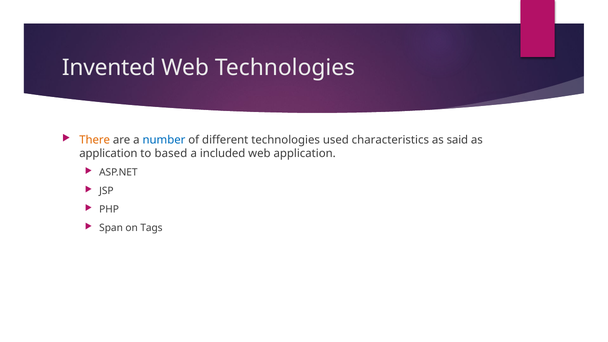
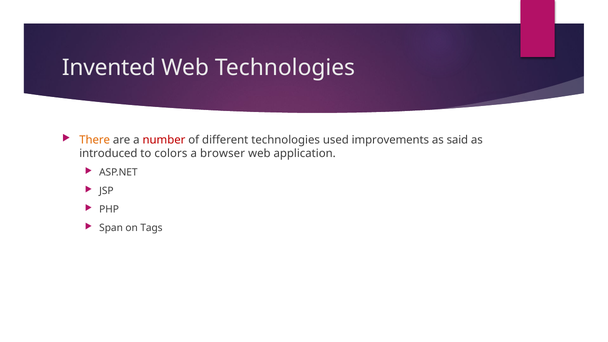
number colour: blue -> red
characteristics: characteristics -> improvements
application at (108, 153): application -> introduced
based: based -> colors
included: included -> browser
